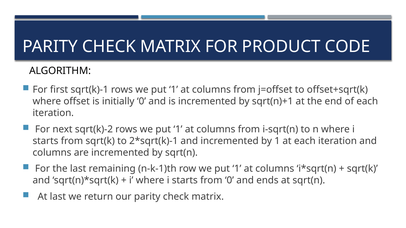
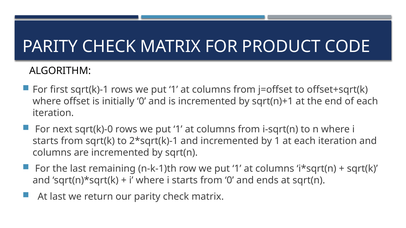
sqrt(k)-2: sqrt(k)-2 -> sqrt(k)-0
